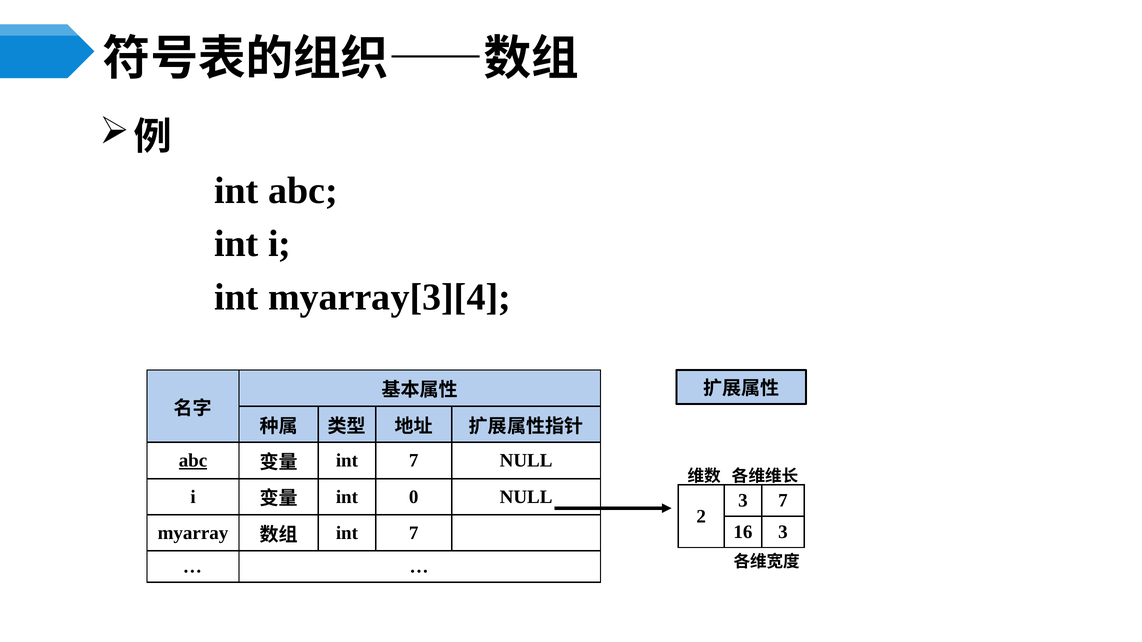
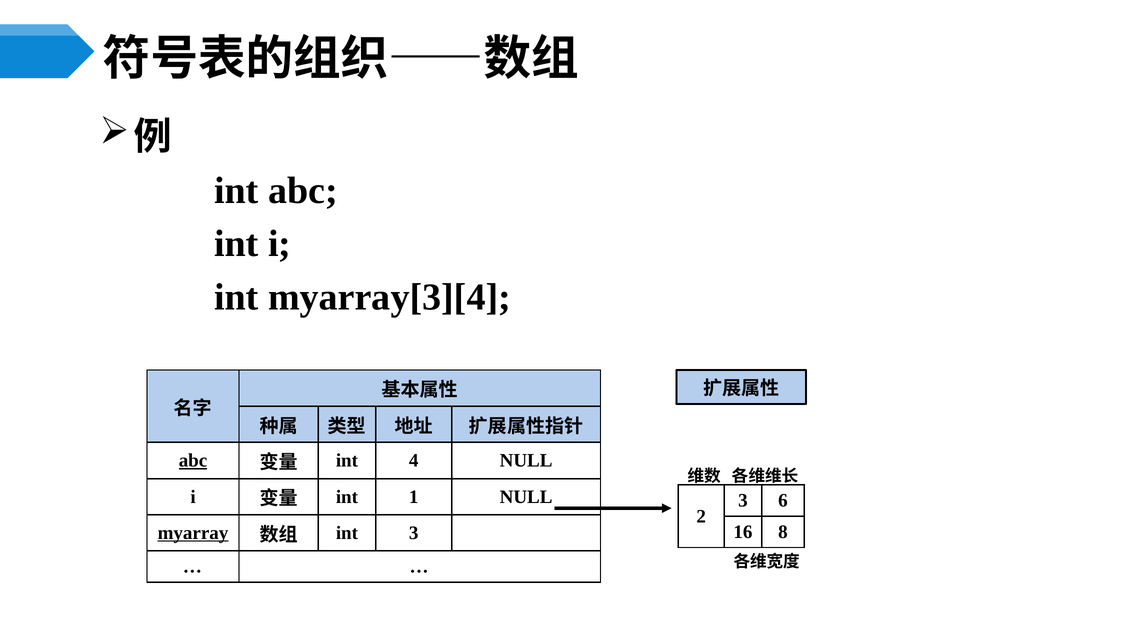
7 at (414, 461): 7 -> 4
0: 0 -> 1
3 7: 7 -> 6
16 3: 3 -> 8
myarray underline: none -> present
7 at (414, 533): 7 -> 3
